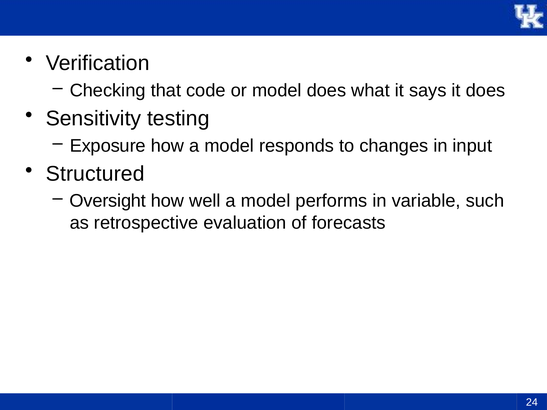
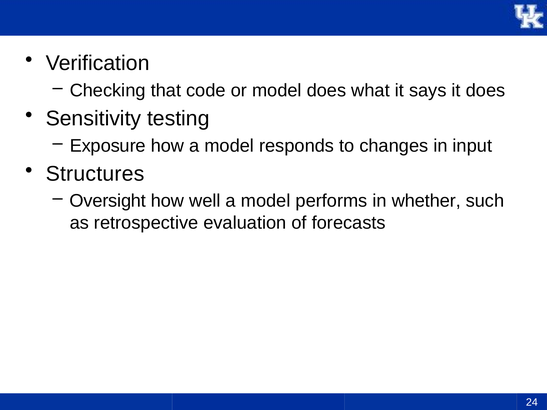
Structured: Structured -> Structures
variable: variable -> whether
